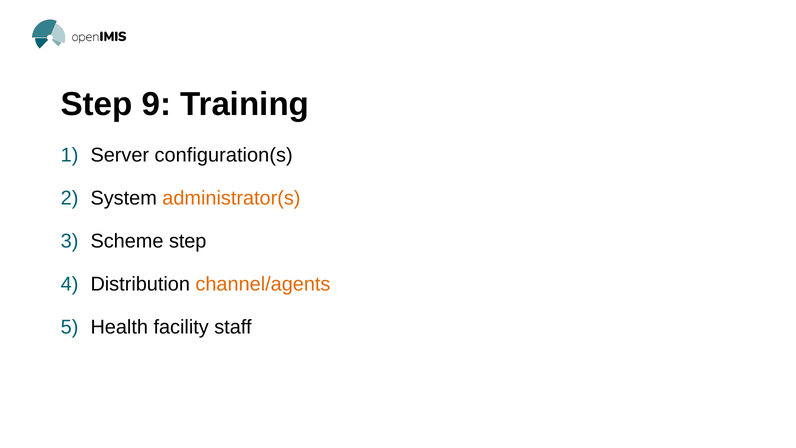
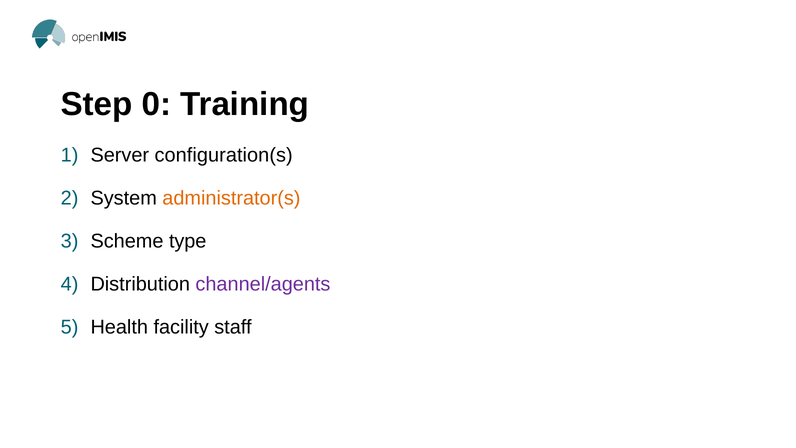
9: 9 -> 0
Scheme step: step -> type
channel/agents colour: orange -> purple
